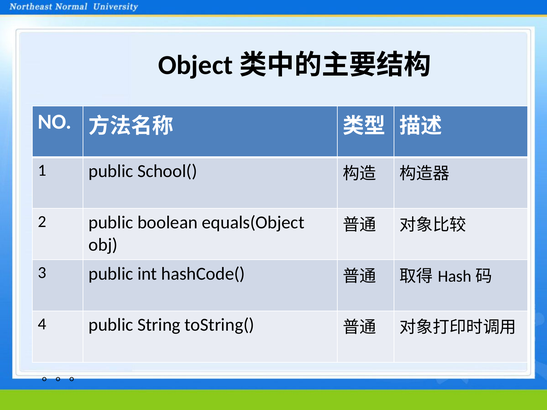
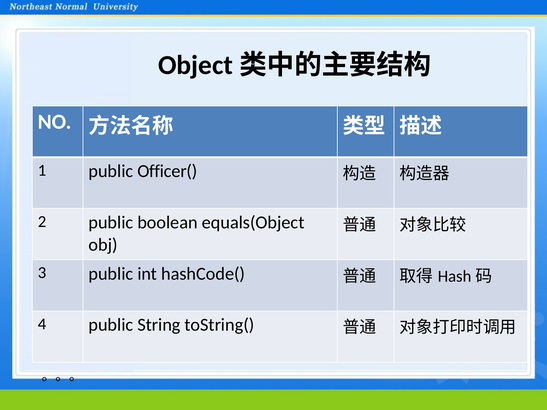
School(: School( -> Officer(
